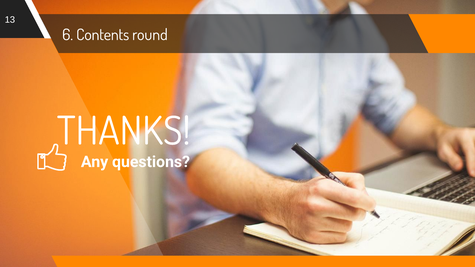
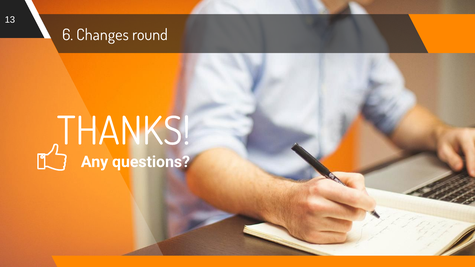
Contents: Contents -> Changes
